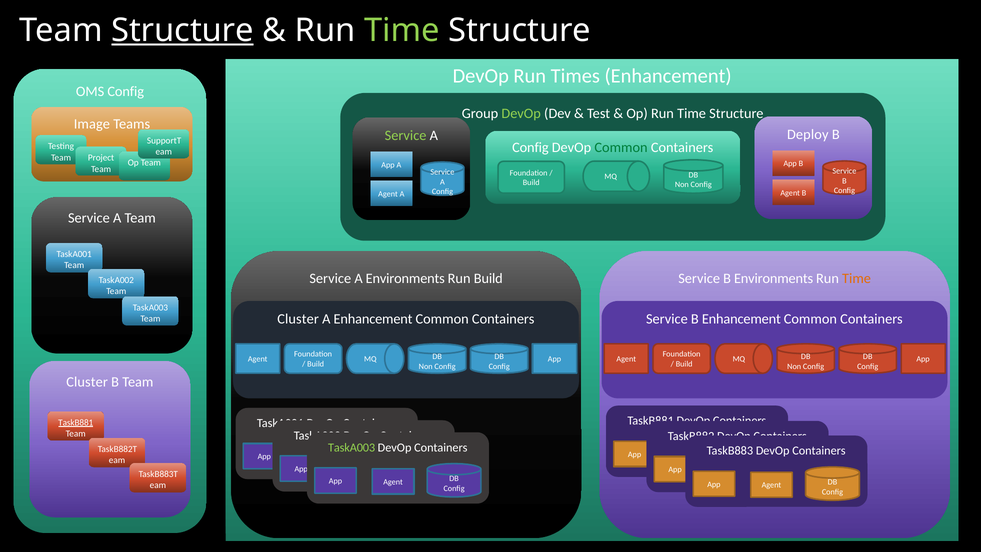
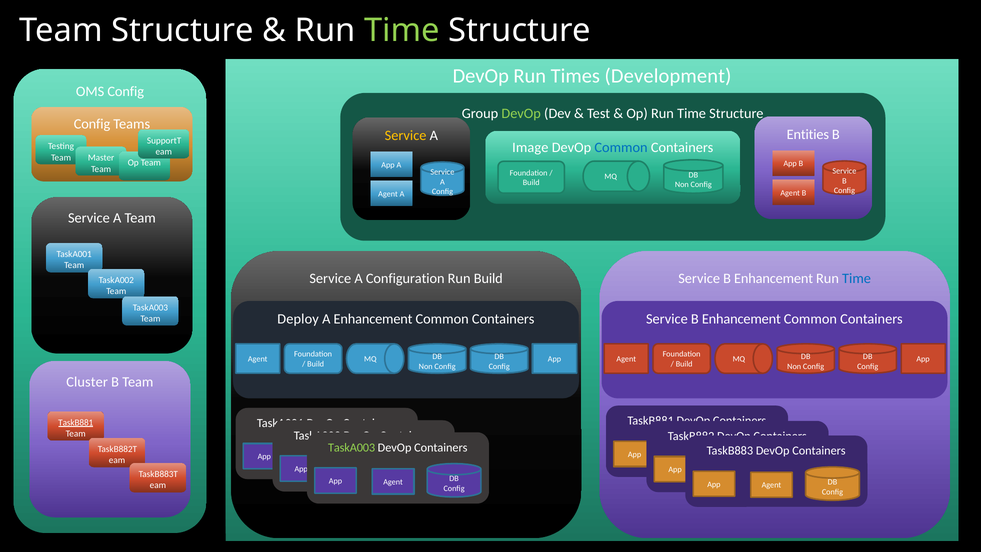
Structure at (183, 30) underline: present -> none
Times Enhancement: Enhancement -> Development
Image at (92, 124): Image -> Config
Deploy: Deploy -> Entities
Service at (406, 135) colour: light green -> yellow
Config at (530, 148): Config -> Image
Common at (621, 148) colour: green -> blue
Project: Project -> Master
A Environments: Environments -> Configuration
Environments at (774, 278): Environments -> Enhancement
Time at (857, 278) colour: orange -> blue
Cluster at (298, 319): Cluster -> Deploy
